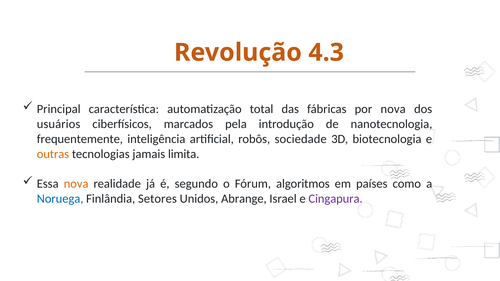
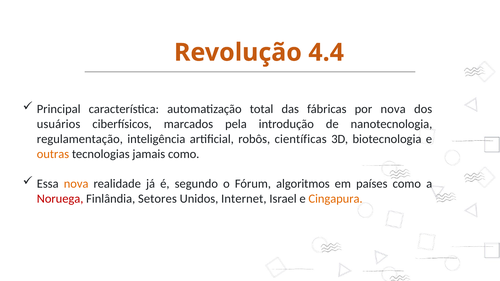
4.3: 4.3 -> 4.4
frequentemente: frequentemente -> regulamentação
sociedade: sociedade -> científicas
jamais limita: limita -> como
Noruega colour: blue -> red
Abrange: Abrange -> Internet
Cingapura colour: purple -> orange
